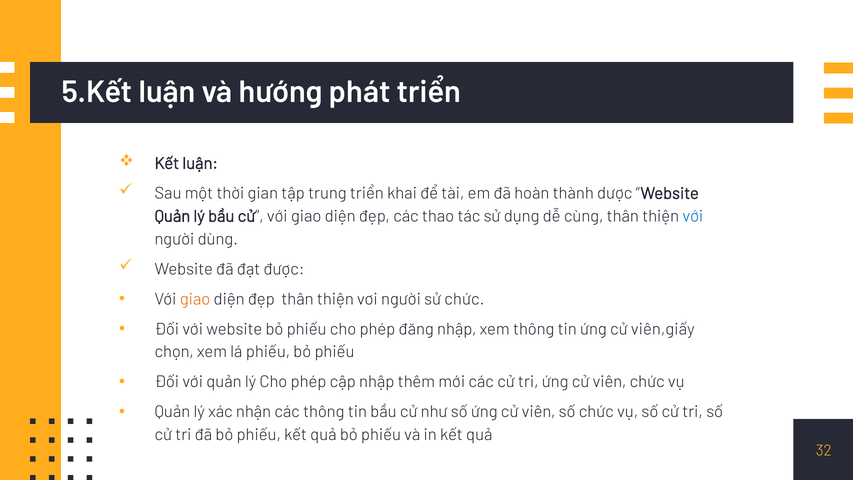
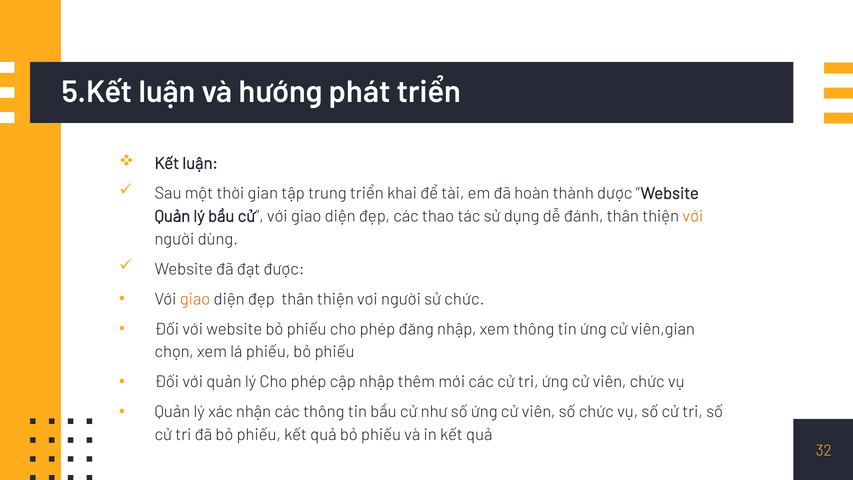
cùng: cùng -> đánh
với at (693, 216) colour: blue -> orange
viên,giấy: viên,giấy -> viên,gian
